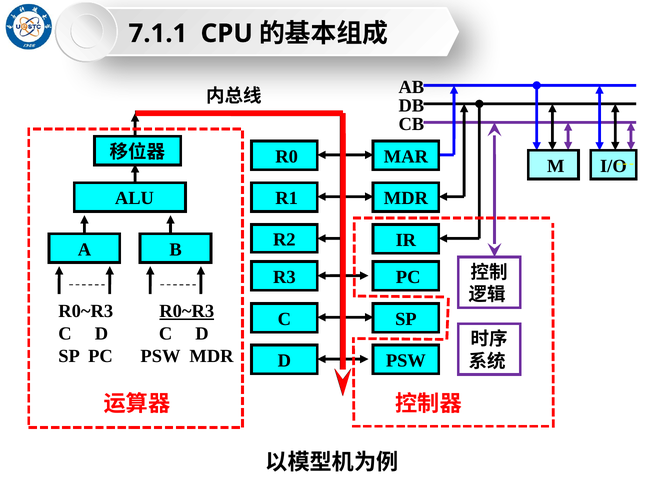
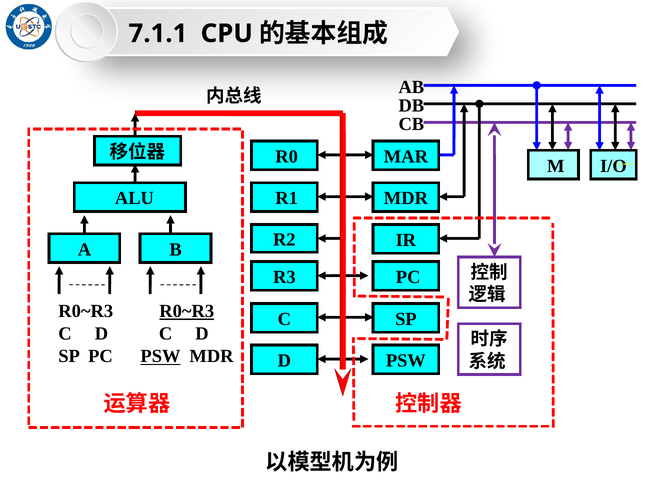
PSW at (160, 356) underline: none -> present
